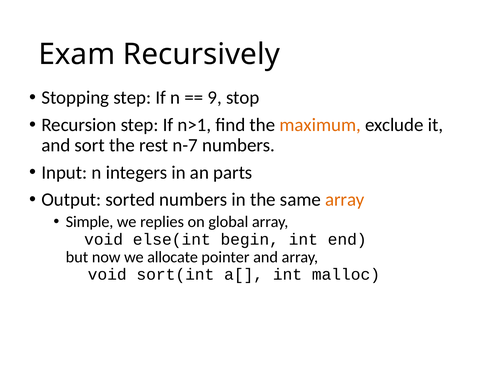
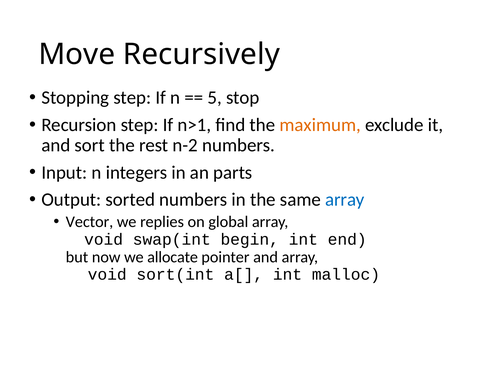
Exam: Exam -> Move
9: 9 -> 5
n-7: n-7 -> n-2
array at (345, 200) colour: orange -> blue
Simple: Simple -> Vector
else(int: else(int -> swap(int
